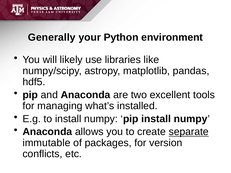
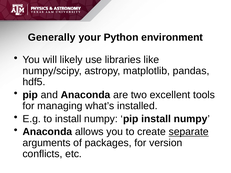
immutable: immutable -> arguments
